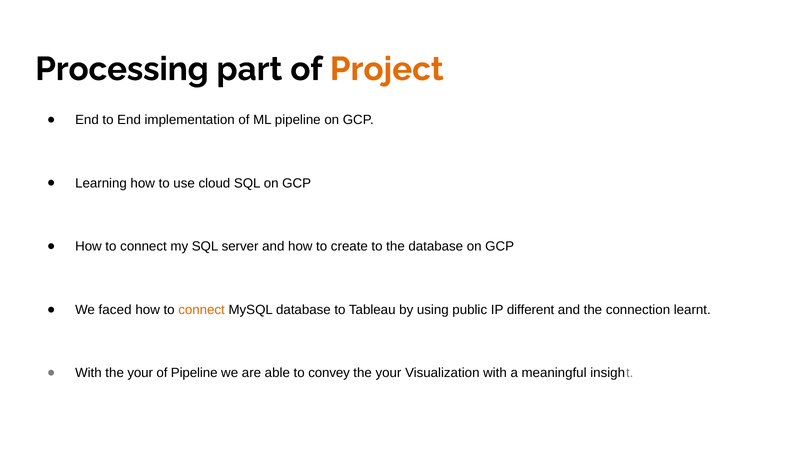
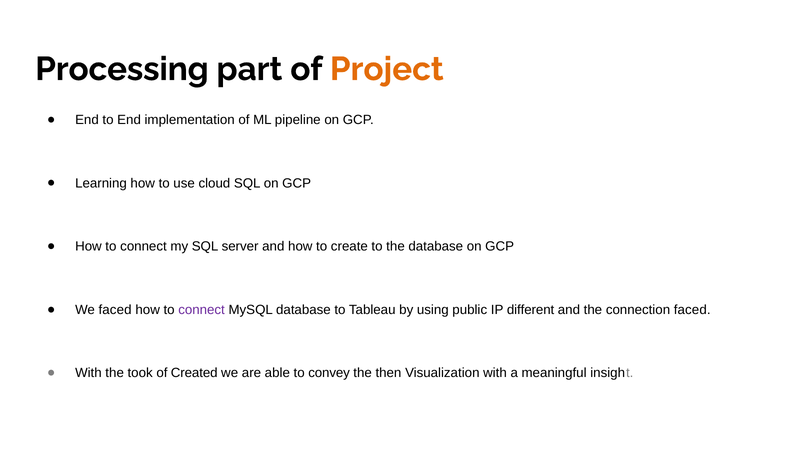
connect at (202, 310) colour: orange -> purple
connection learnt: learnt -> faced
With the your: your -> took
of Pipeline: Pipeline -> Created
your at (388, 373): your -> then
